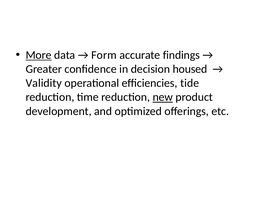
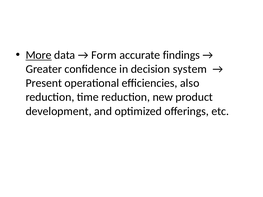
housed: housed -> system
Validity: Validity -> Present
tide: tide -> also
new underline: present -> none
